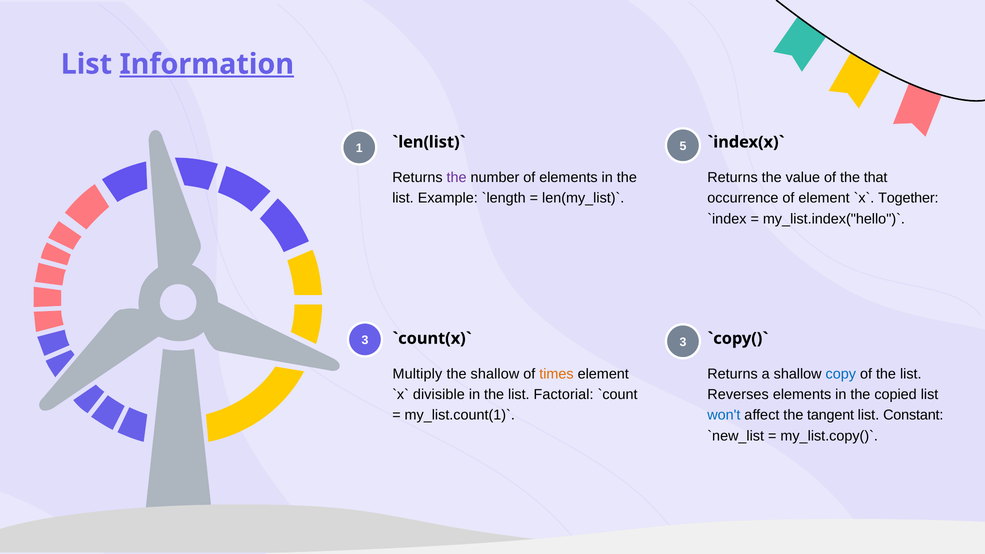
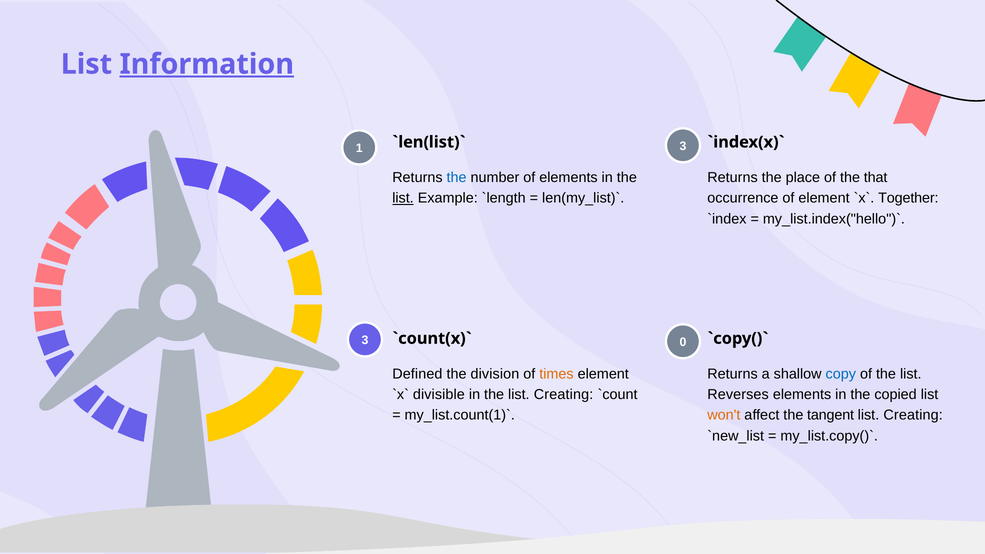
1 5: 5 -> 3
the at (457, 178) colour: purple -> blue
value: value -> place
list at (403, 198) underline: none -> present
3 3: 3 -> 0
Multiply: Multiply -> Defined
the shallow: shallow -> division
the list Factorial: Factorial -> Creating
won't colour: blue -> orange
Constant at (913, 415): Constant -> Creating
